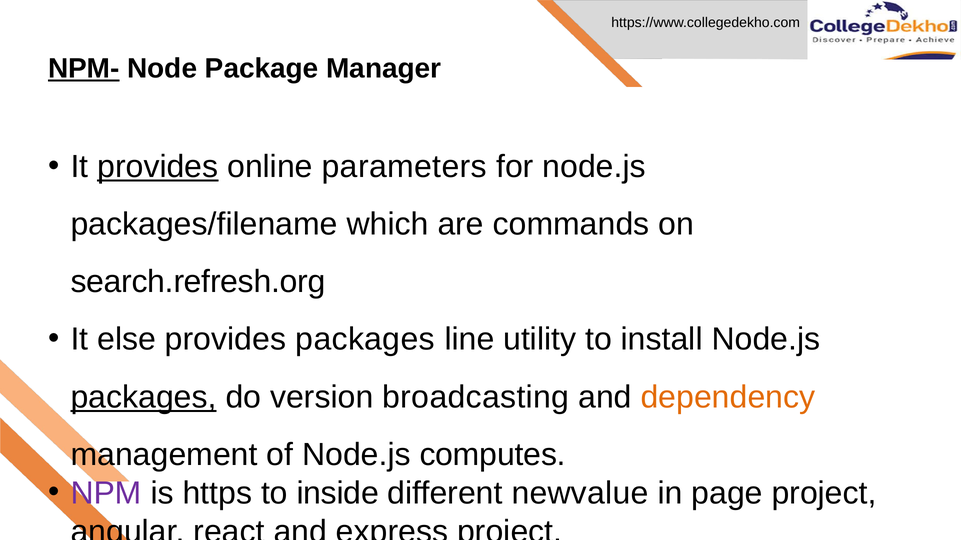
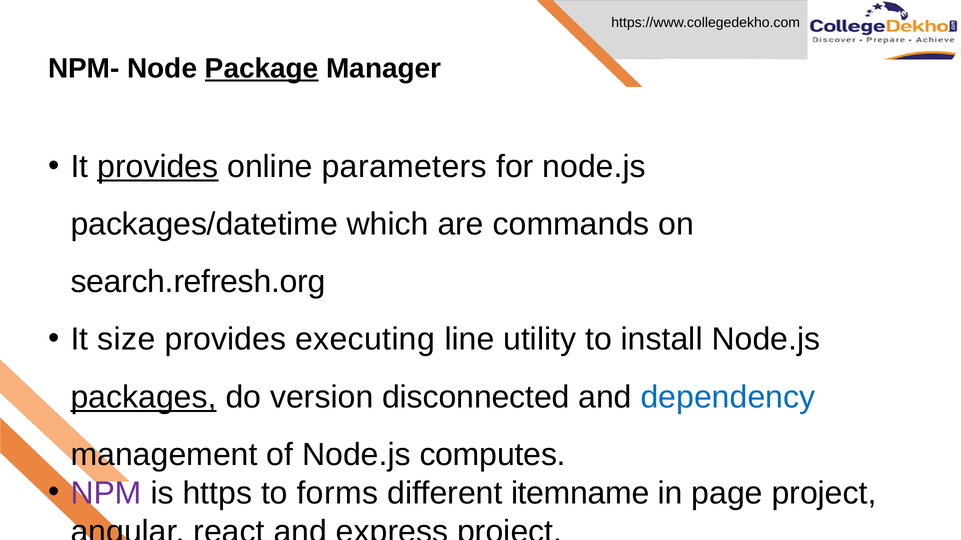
NPM- underline: present -> none
Package underline: none -> present
packages/filename: packages/filename -> packages/datetime
else: else -> size
provides packages: packages -> executing
broadcasting: broadcasting -> disconnected
dependency colour: orange -> blue
inside: inside -> forms
newvalue: newvalue -> itemname
